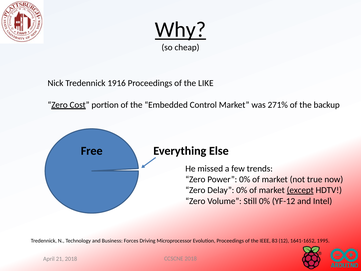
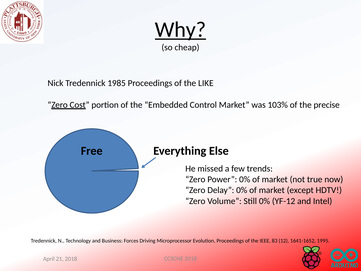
1916: 1916 -> 1985
271%: 271% -> 103%
backup: backup -> precise
except underline: present -> none
